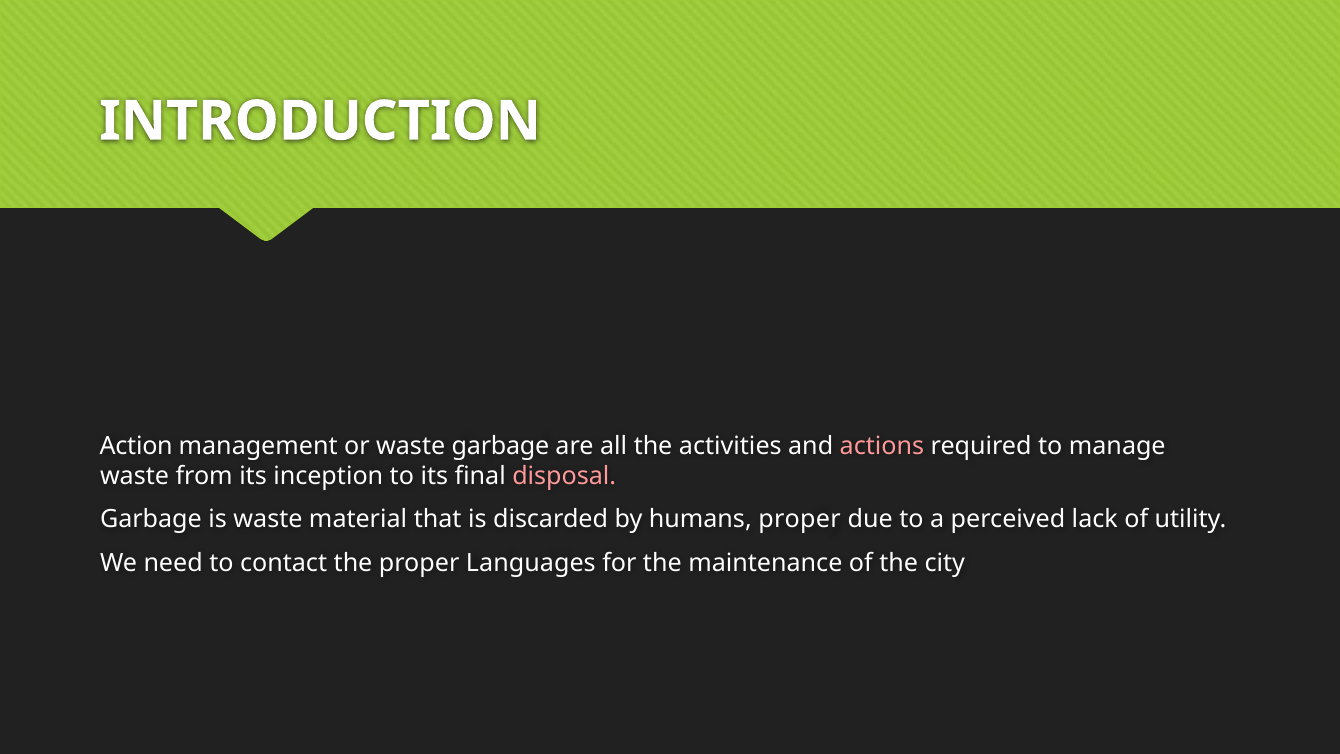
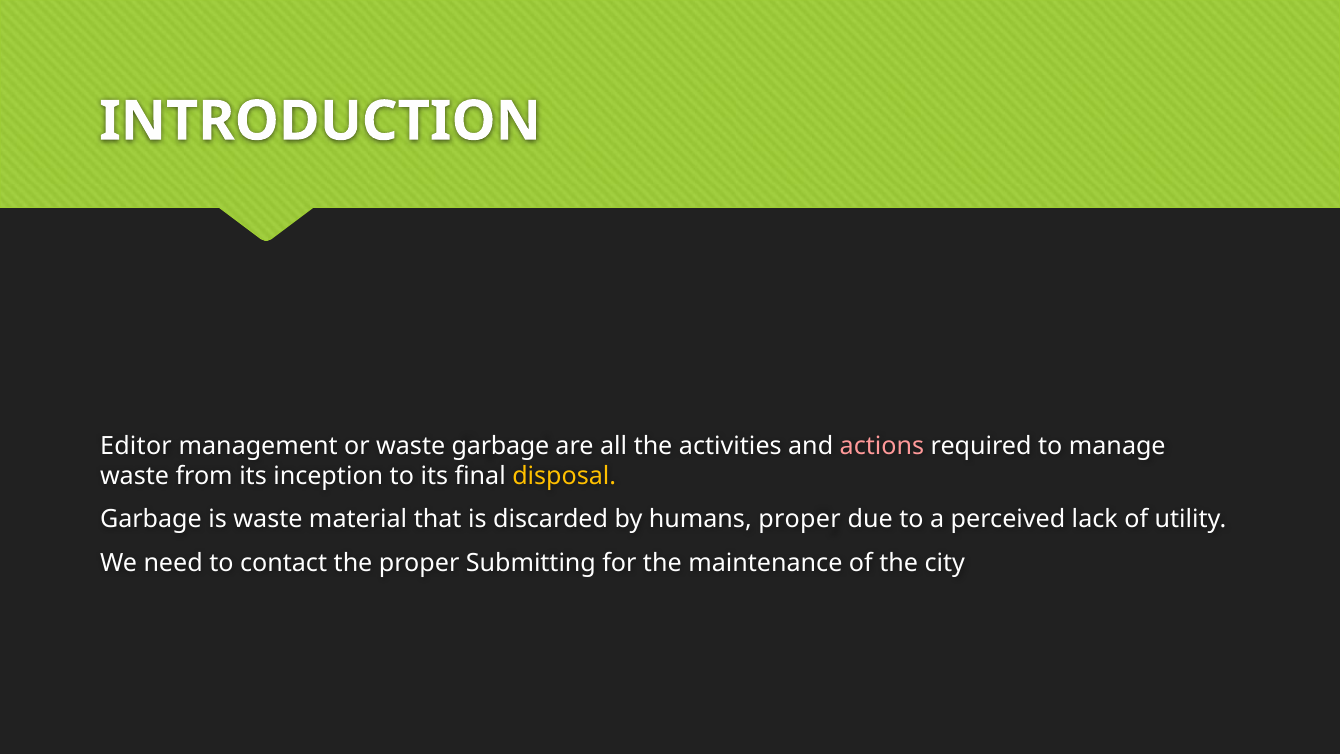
Action: Action -> Editor
disposal colour: pink -> yellow
Languages: Languages -> Submitting
